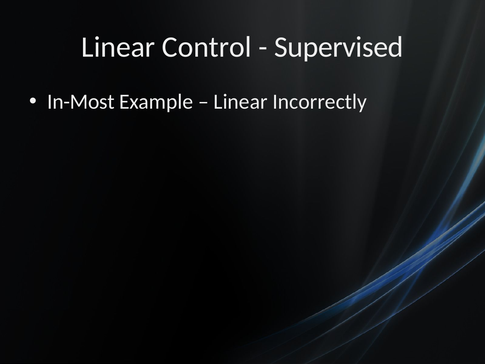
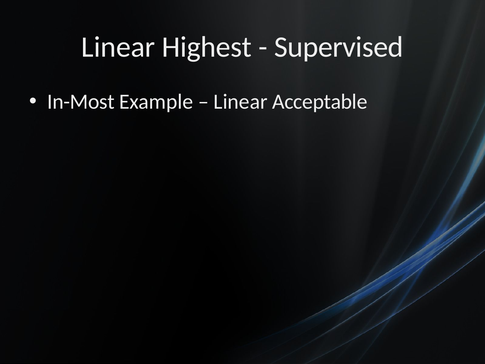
Control: Control -> Highest
Incorrectly: Incorrectly -> Acceptable
